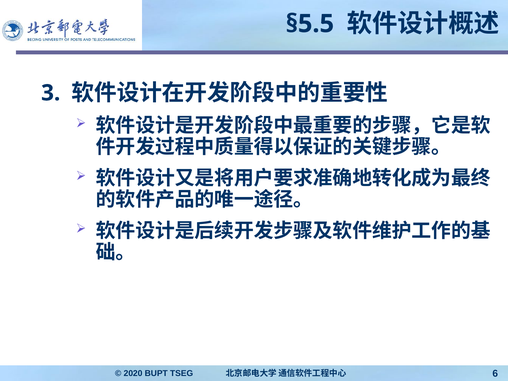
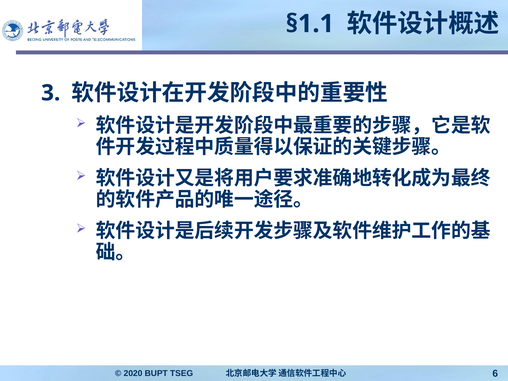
§5.5: §5.5 -> §1.1
